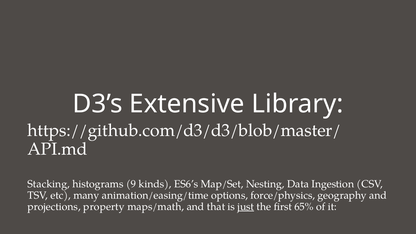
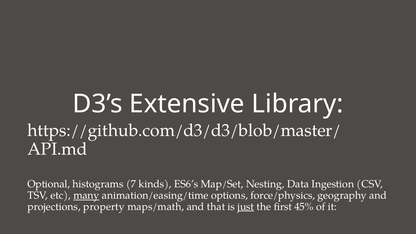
Stacking: Stacking -> Optional
9: 9 -> 7
many underline: none -> present
65%: 65% -> 45%
